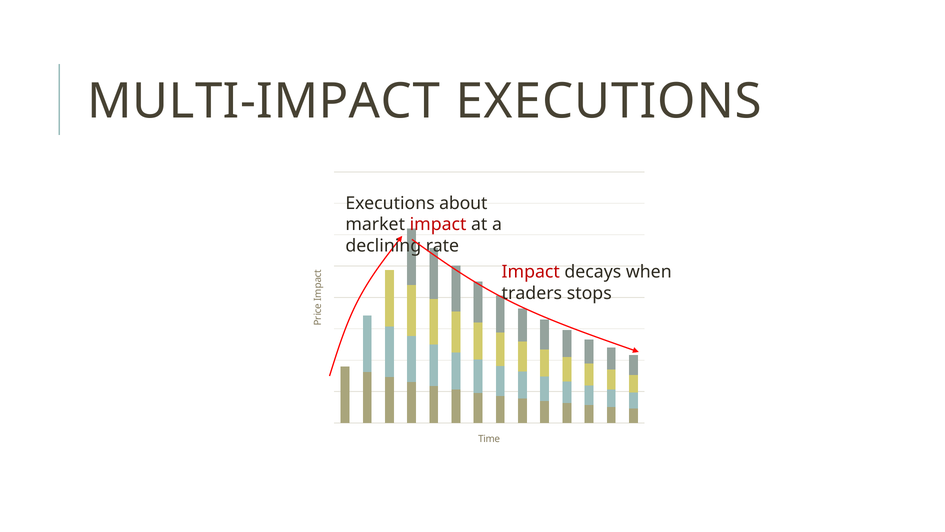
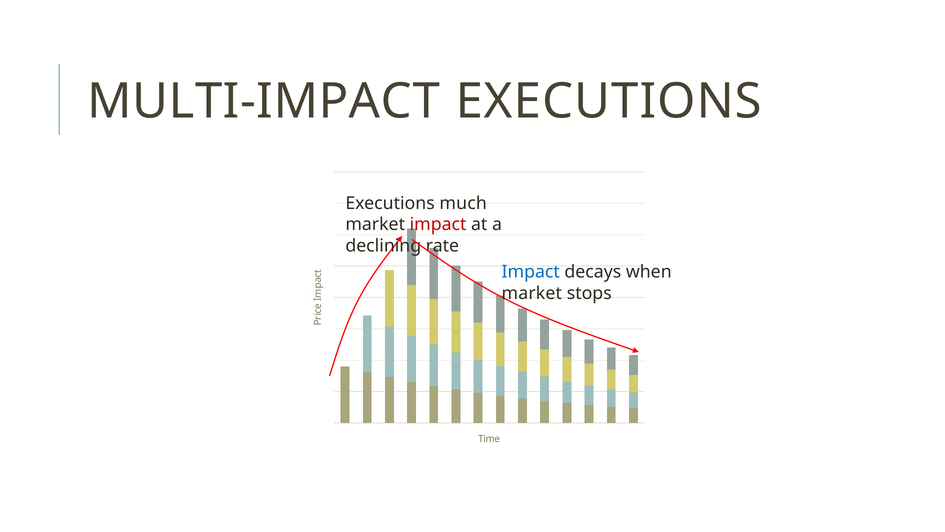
about: about -> much
Impact at (531, 272) colour: red -> blue
traders at (532, 293): traders -> market
